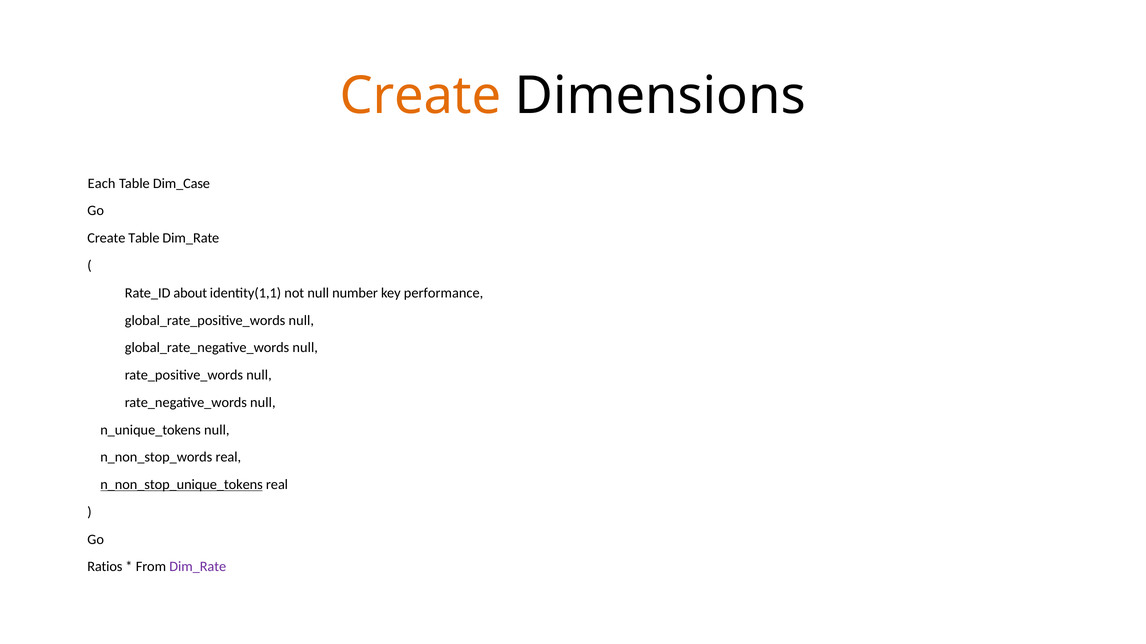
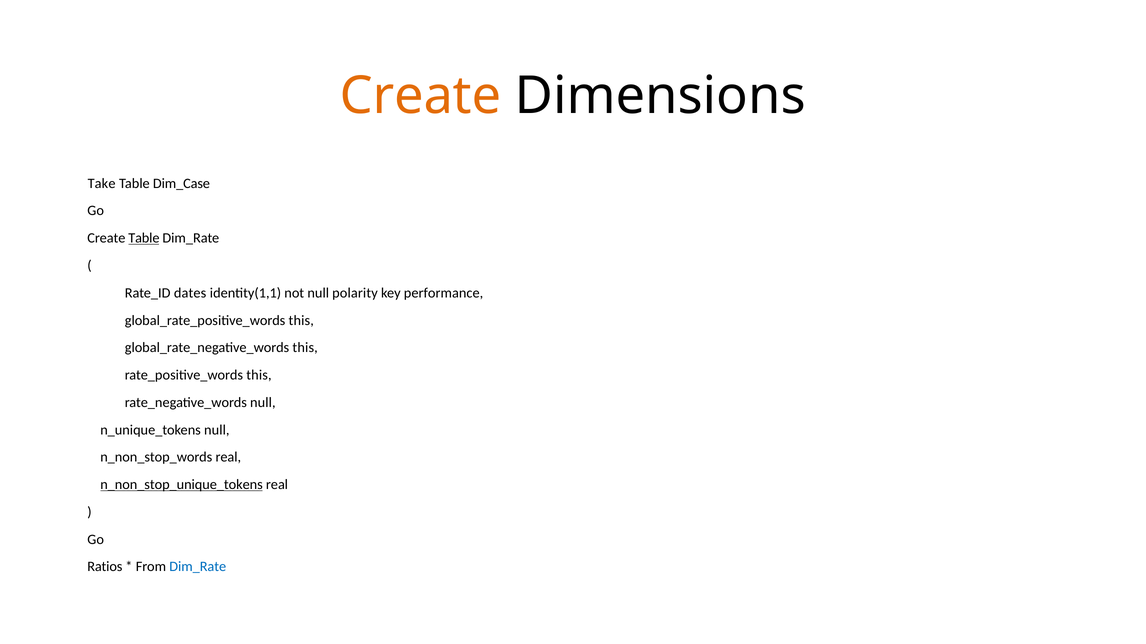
Each: Each -> Take
Table at (144, 238) underline: none -> present
about: about -> dates
number: number -> polarity
global_rate_positive_words null: null -> this
global_rate_negative_words null: null -> this
rate_positive_words null: null -> this
Dim_Rate at (198, 567) colour: purple -> blue
